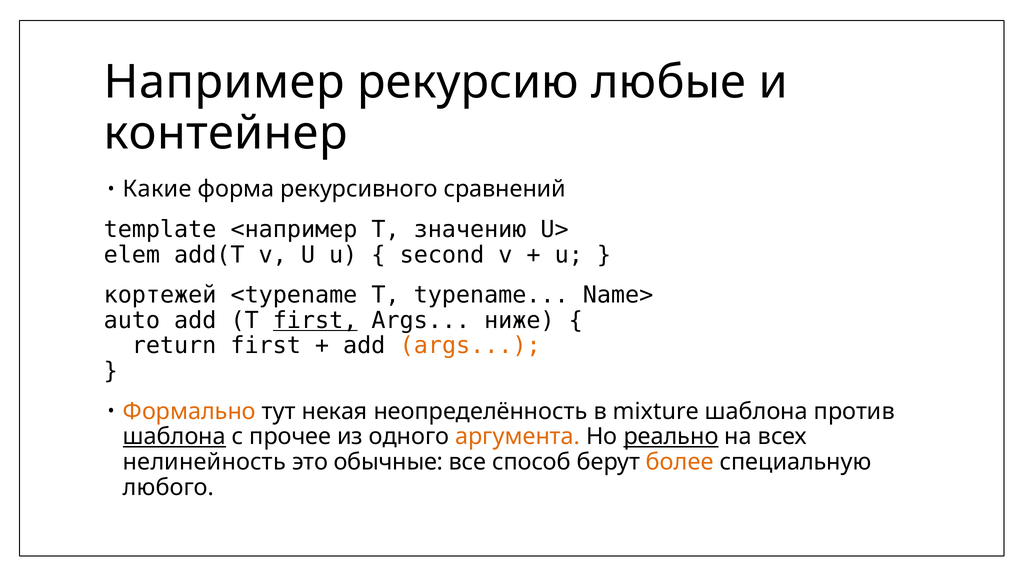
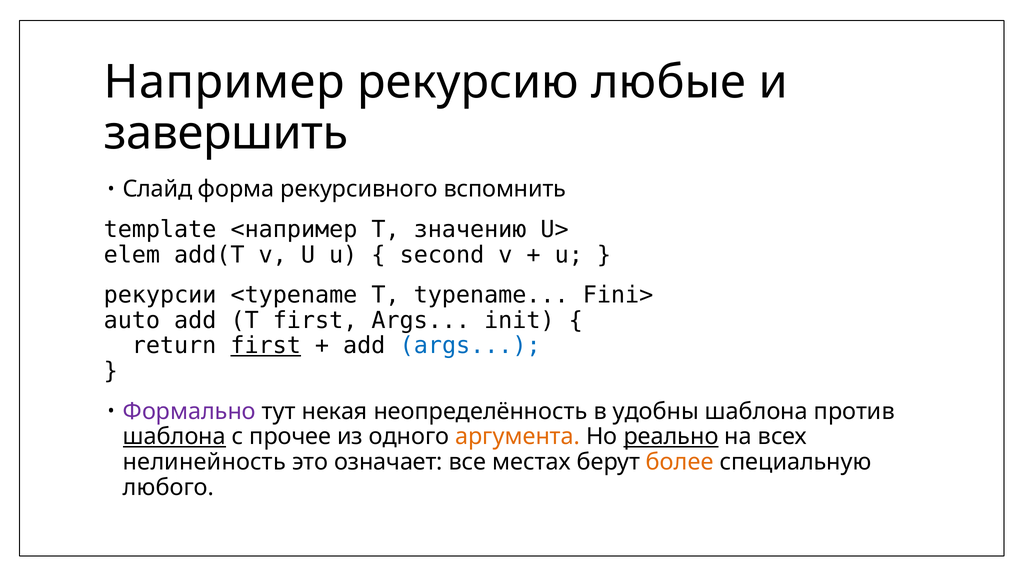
контейнер: контейнер -> завершить
Какие: Какие -> Слайд
сравнений: сравнений -> вспомнить
кортежей: кортежей -> рекурсии
Name>: Name> -> Fini>
first at (315, 320) underline: present -> none
ниже: ниже -> init
first at (266, 346) underline: none -> present
args at (470, 346) colour: orange -> blue
Формально colour: orange -> purple
mixture: mixture -> удобны
обычные: обычные -> означает
способ: способ -> местах
